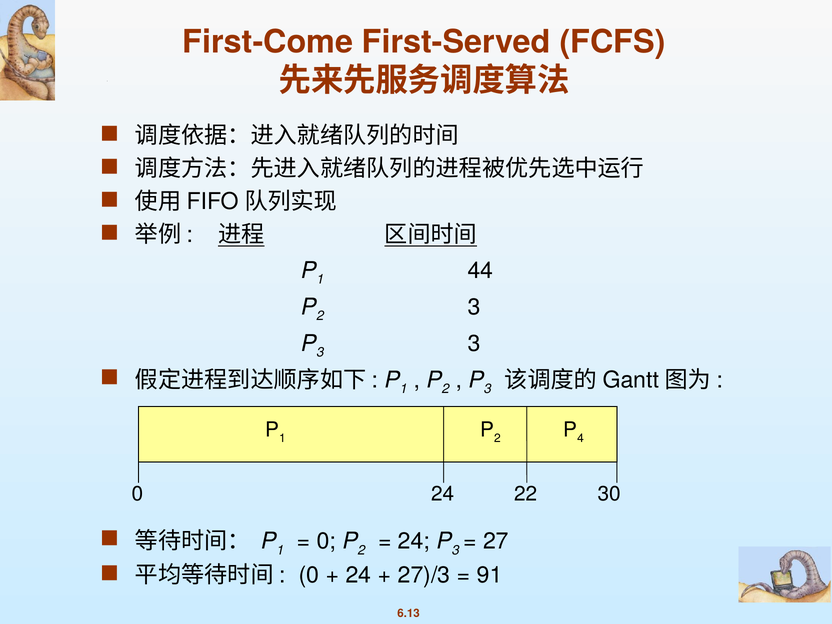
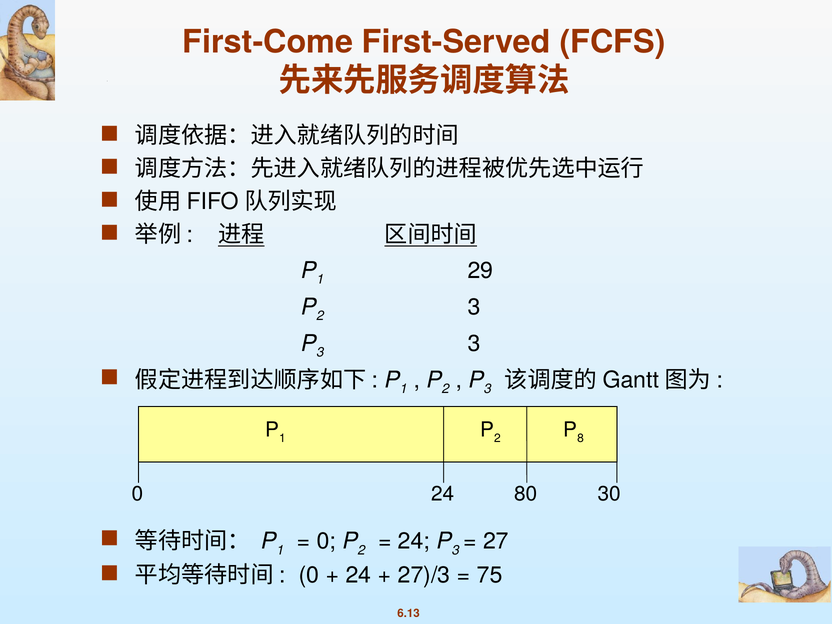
44: 44 -> 29
4: 4 -> 8
22: 22 -> 80
91: 91 -> 75
